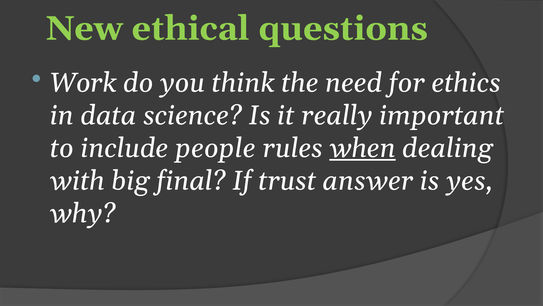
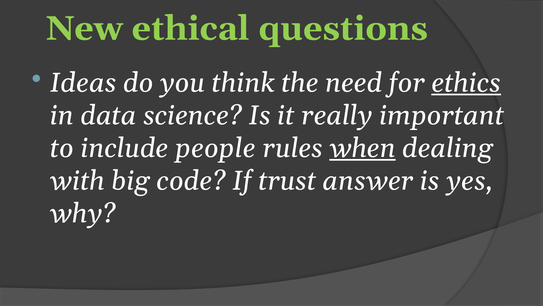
Work: Work -> Ideas
ethics underline: none -> present
final: final -> code
